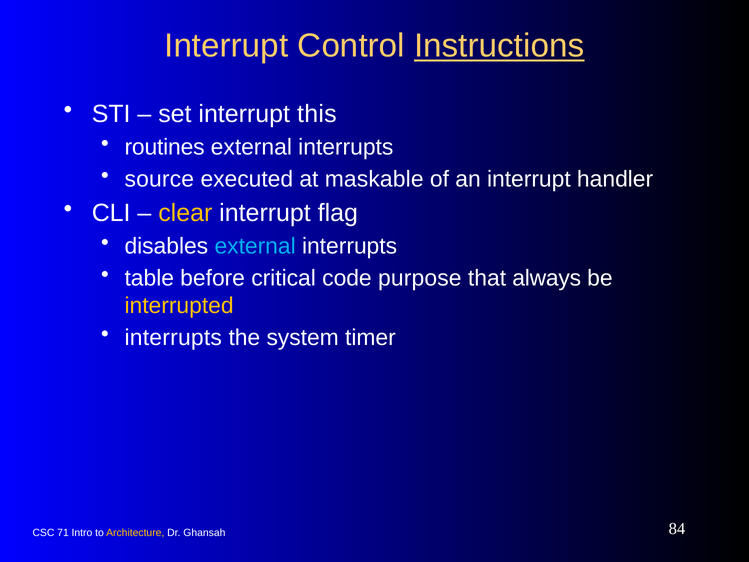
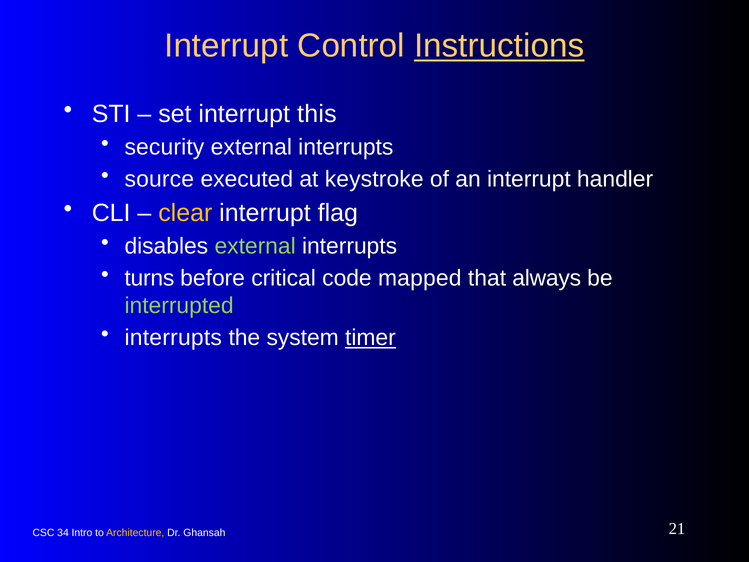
routines: routines -> security
maskable: maskable -> keystroke
external at (255, 246) colour: light blue -> light green
table: table -> turns
purpose: purpose -> mapped
interrupted colour: yellow -> light green
timer underline: none -> present
71: 71 -> 34
84: 84 -> 21
